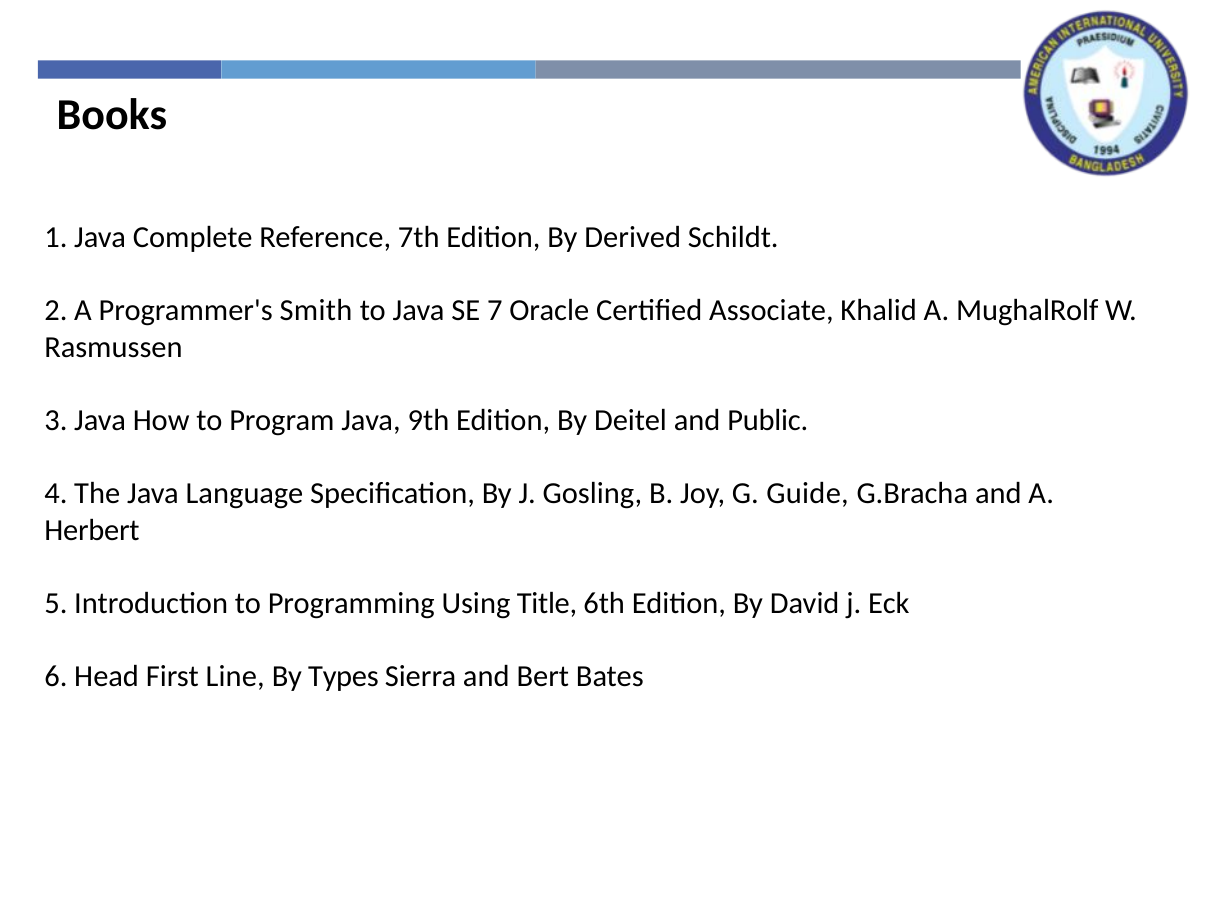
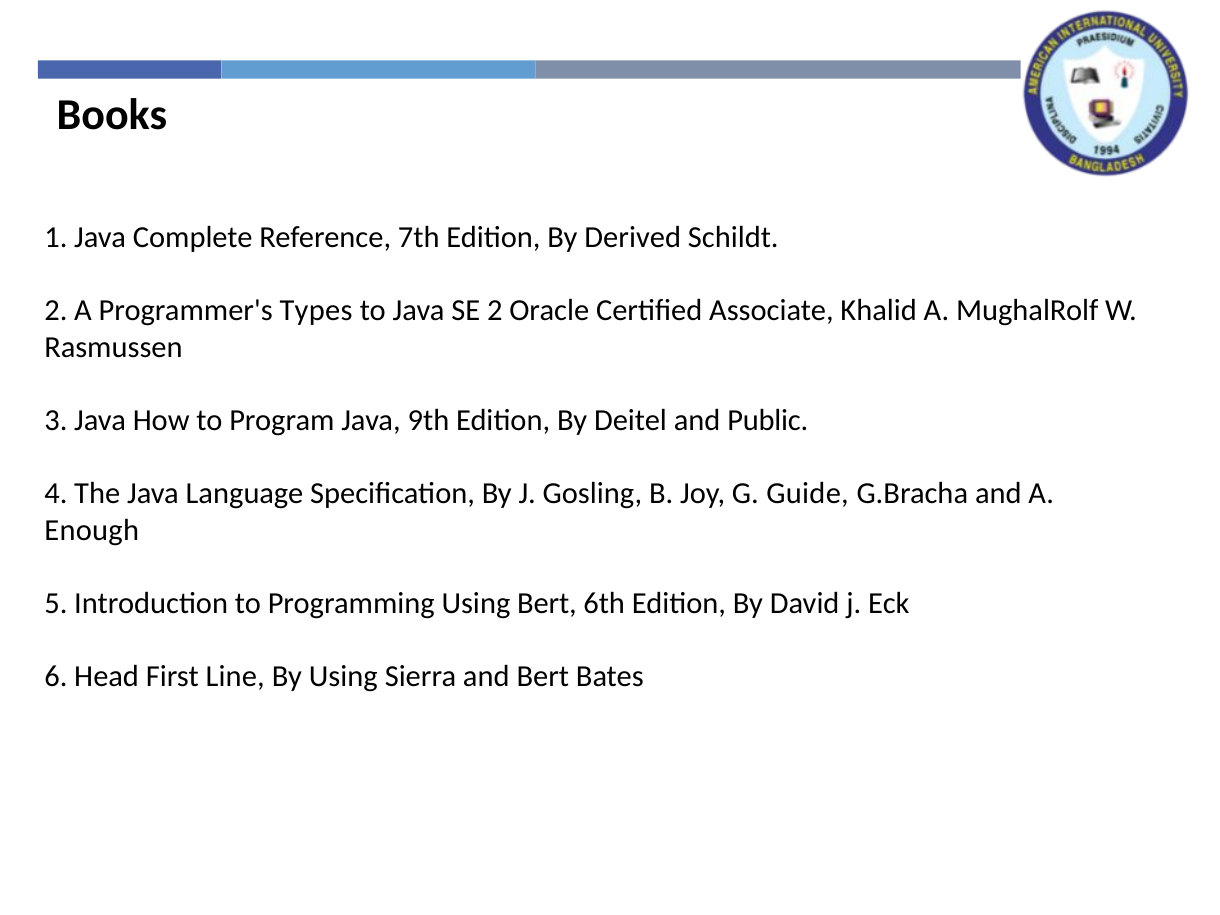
Smith: Smith -> Types
SE 7: 7 -> 2
Herbert: Herbert -> Enough
Using Title: Title -> Bert
By Types: Types -> Using
